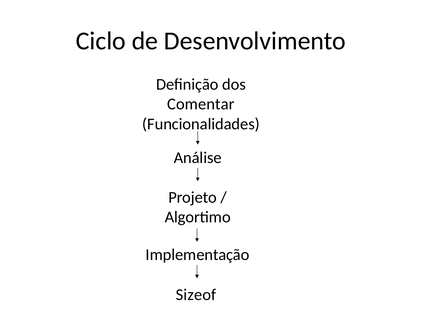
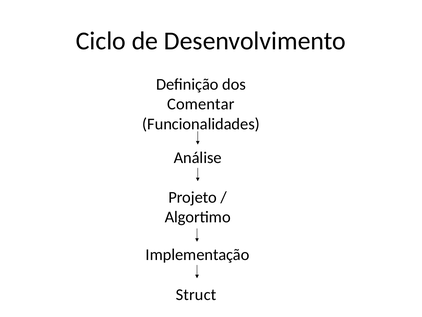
Sizeof: Sizeof -> Struct
